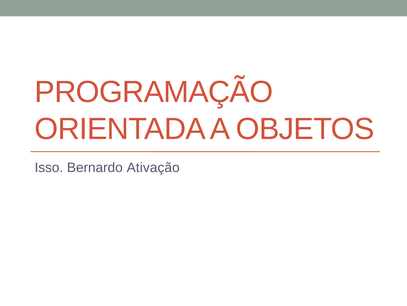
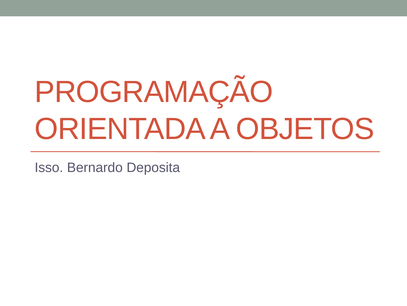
Ativação: Ativação -> Deposita
